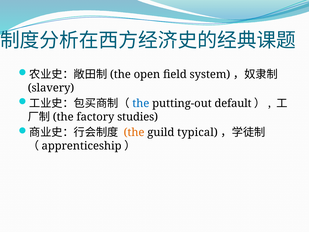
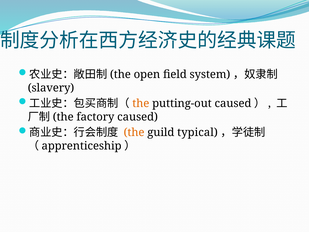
the at (141, 103) colour: blue -> orange
putting-out default: default -> caused
factory studies: studies -> caused
